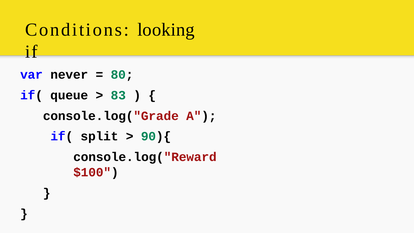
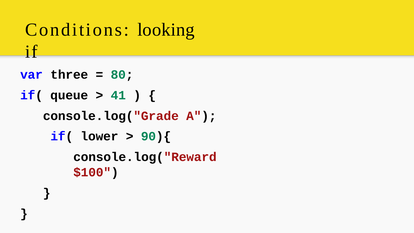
never: never -> three
83: 83 -> 41
split: split -> lower
